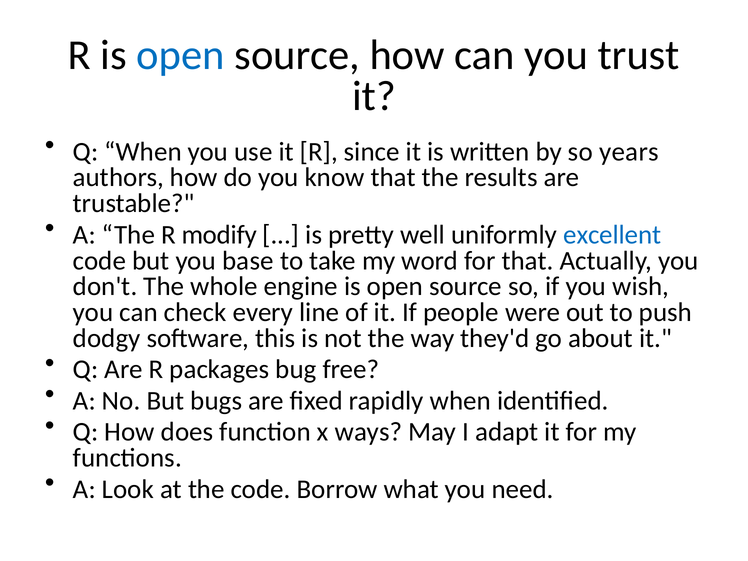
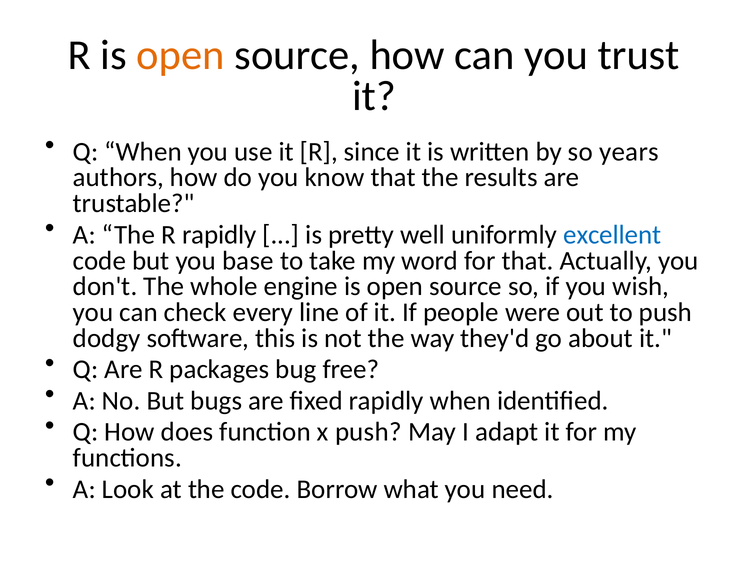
open at (181, 55) colour: blue -> orange
R modify: modify -> rapidly
x ways: ways -> push
